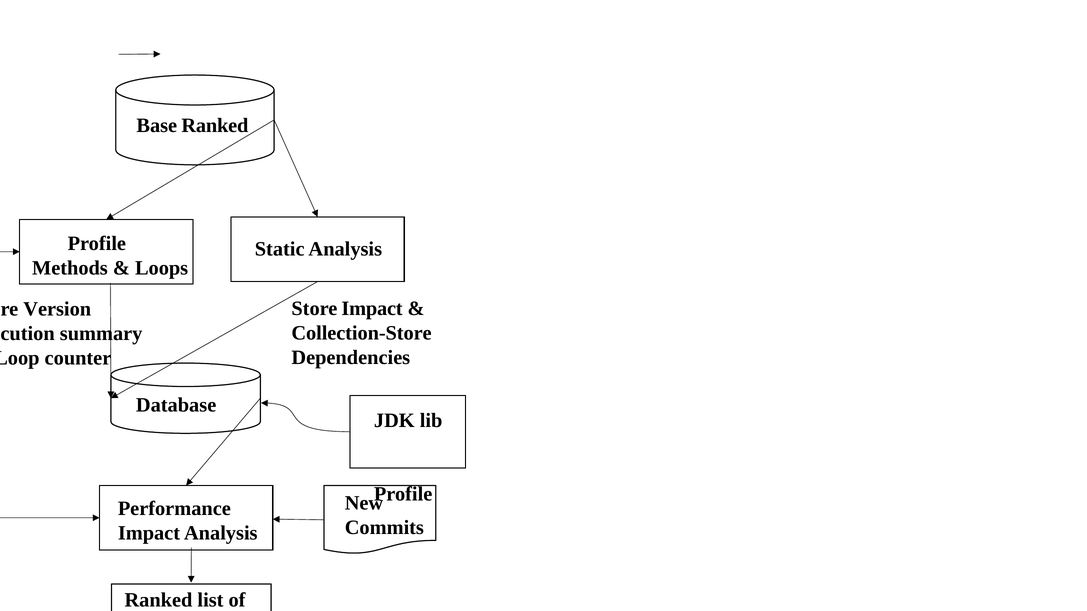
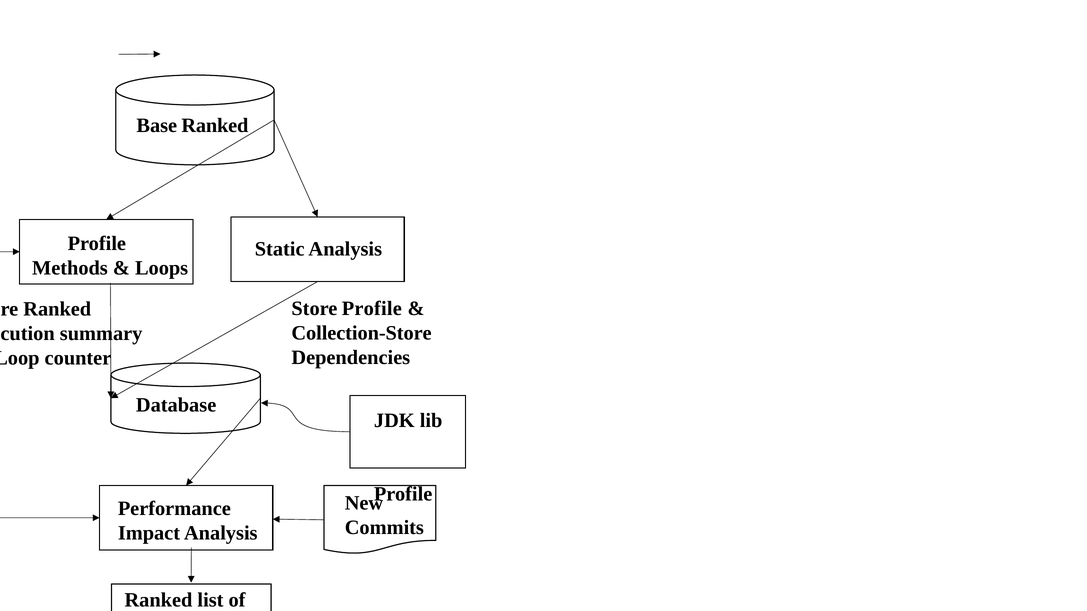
Store Impact: Impact -> Profile
Version at (57, 309): Version -> Ranked
